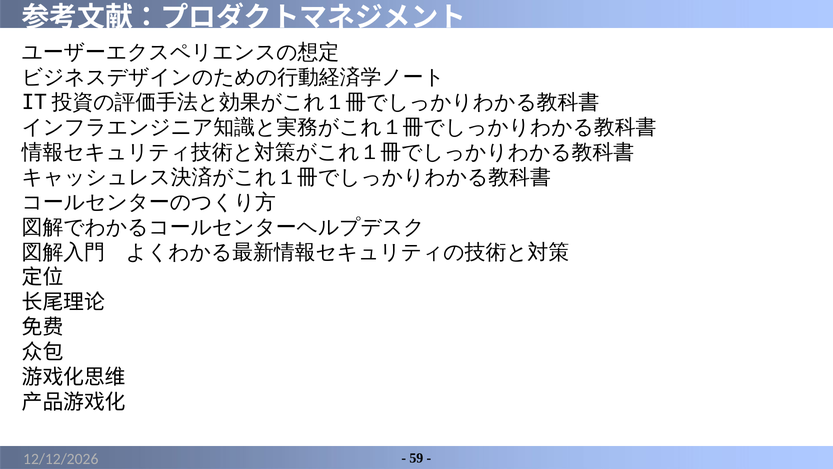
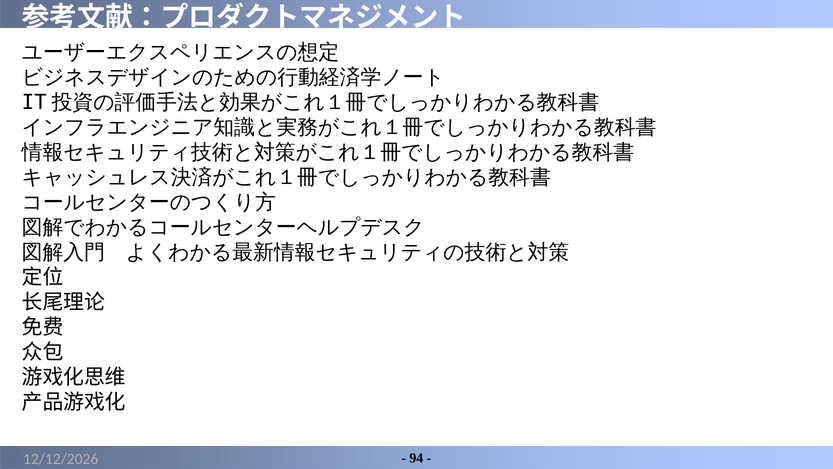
59: 59 -> 94
